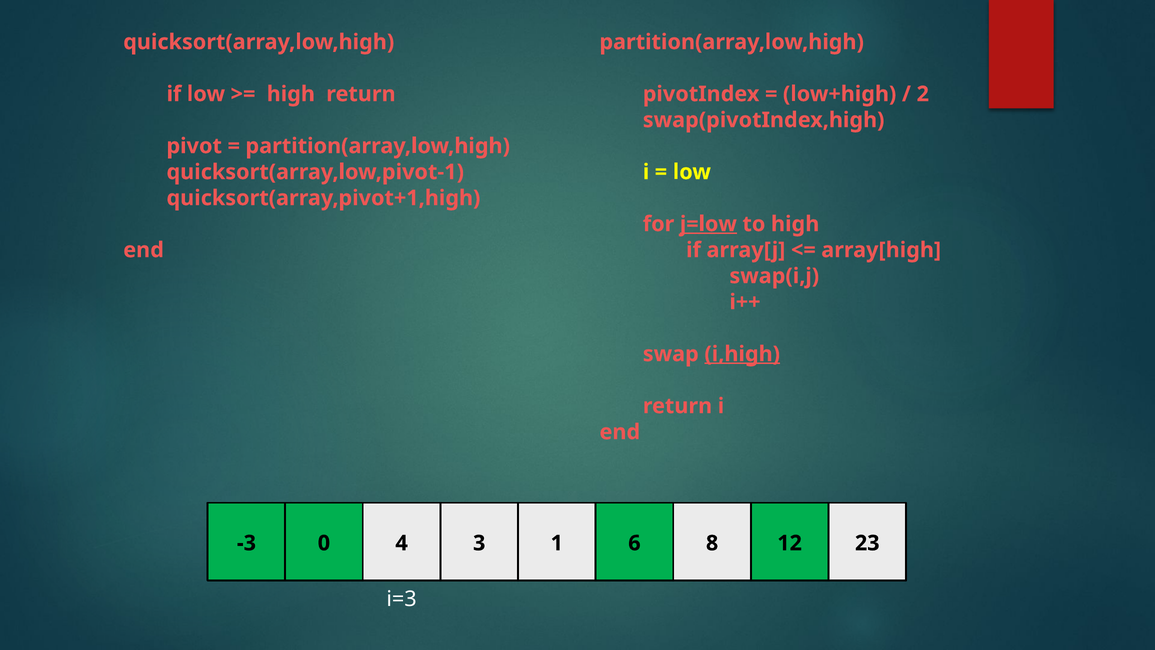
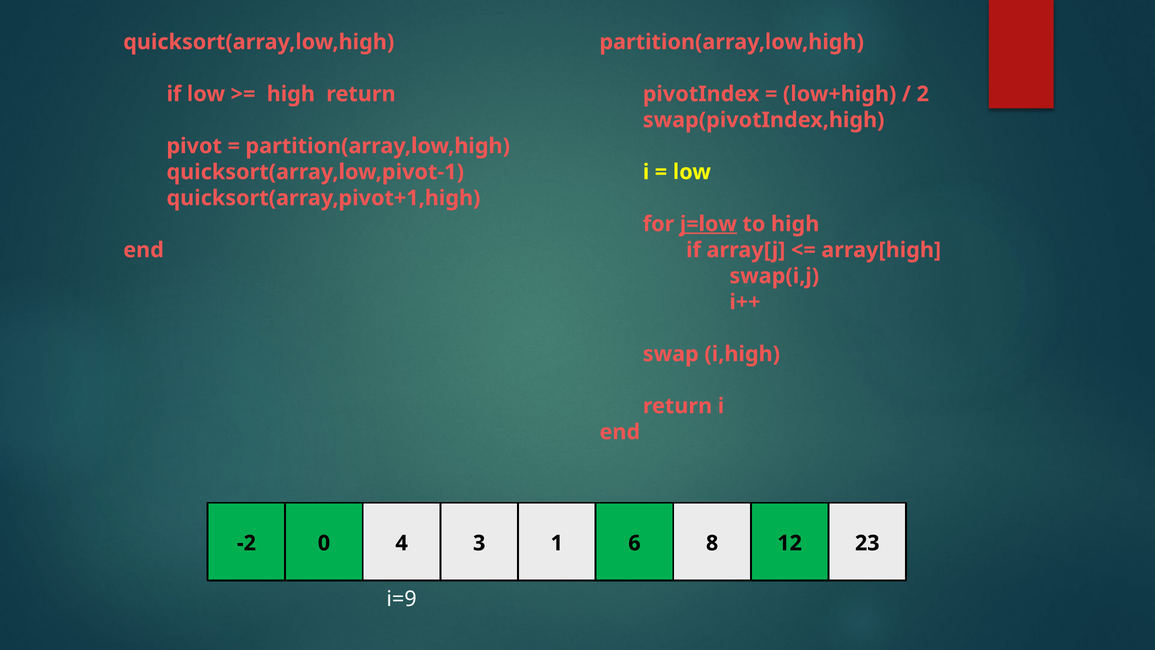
i,high underline: present -> none
-3: -3 -> -2
i=3: i=3 -> i=9
